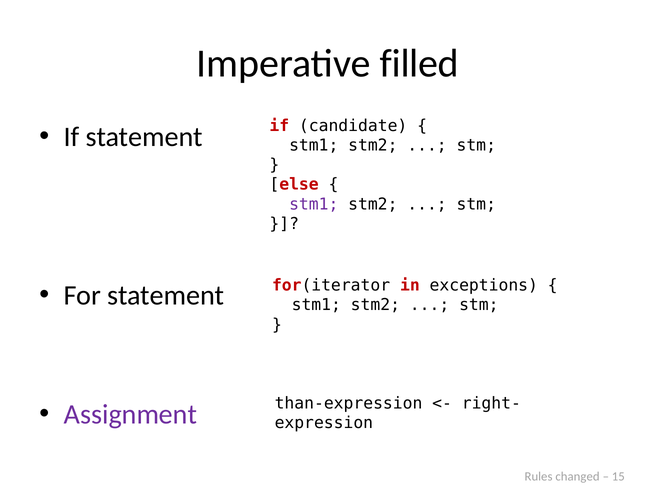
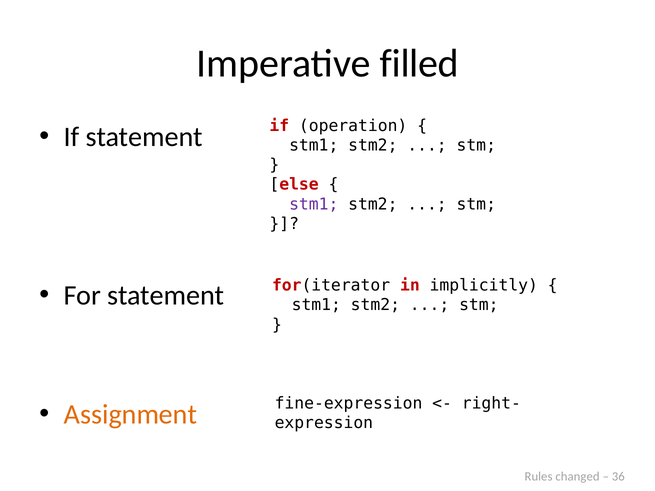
candidate: candidate -> operation
exceptions: exceptions -> implicitly
than-expression: than-expression -> fine-expression
Assignment colour: purple -> orange
15: 15 -> 36
